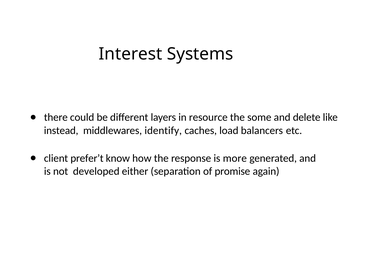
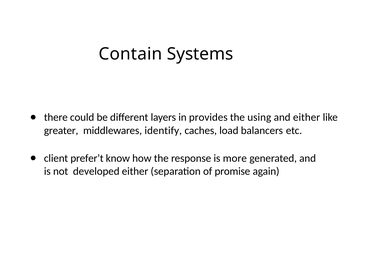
Interest: Interest -> Contain
resource: resource -> provides
some: some -> using
and delete: delete -> either
instead: instead -> greater
